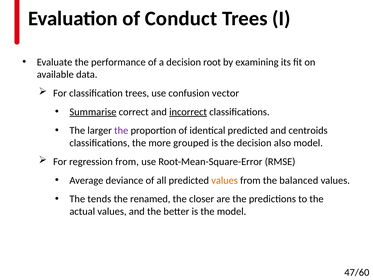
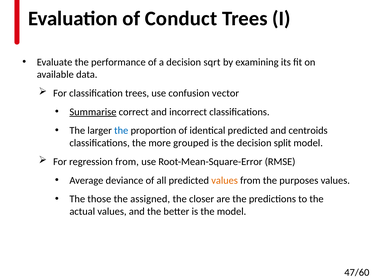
root: root -> sqrt
incorrect underline: present -> none
the at (121, 130) colour: purple -> blue
also: also -> split
balanced: balanced -> purposes
tends: tends -> those
renamed: renamed -> assigned
